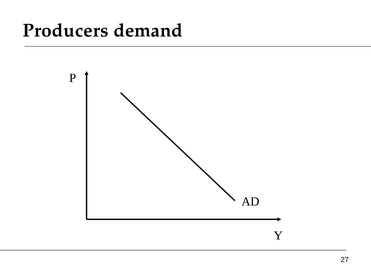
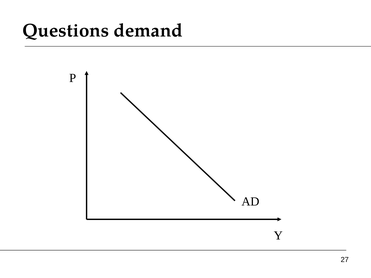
Producers: Producers -> Questions
